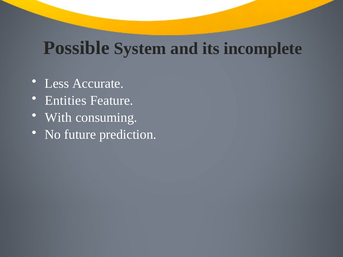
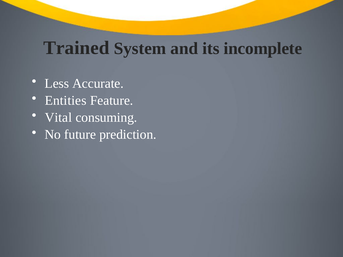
Possible: Possible -> Trained
With: With -> Vital
